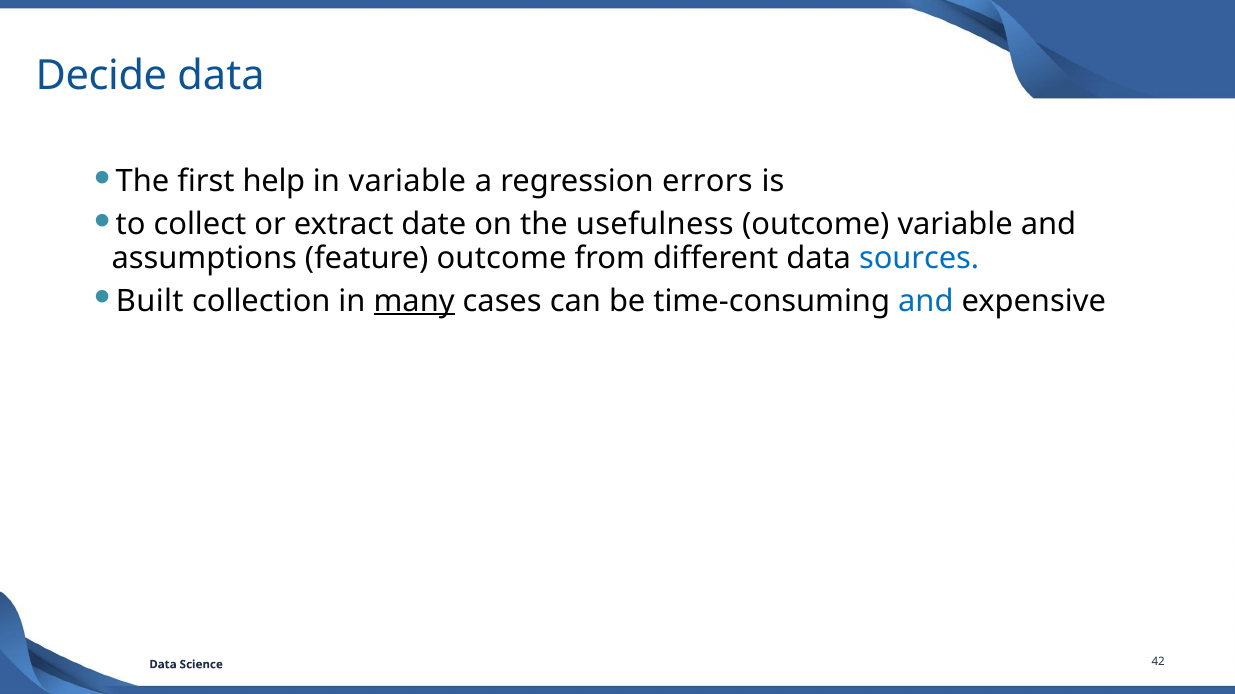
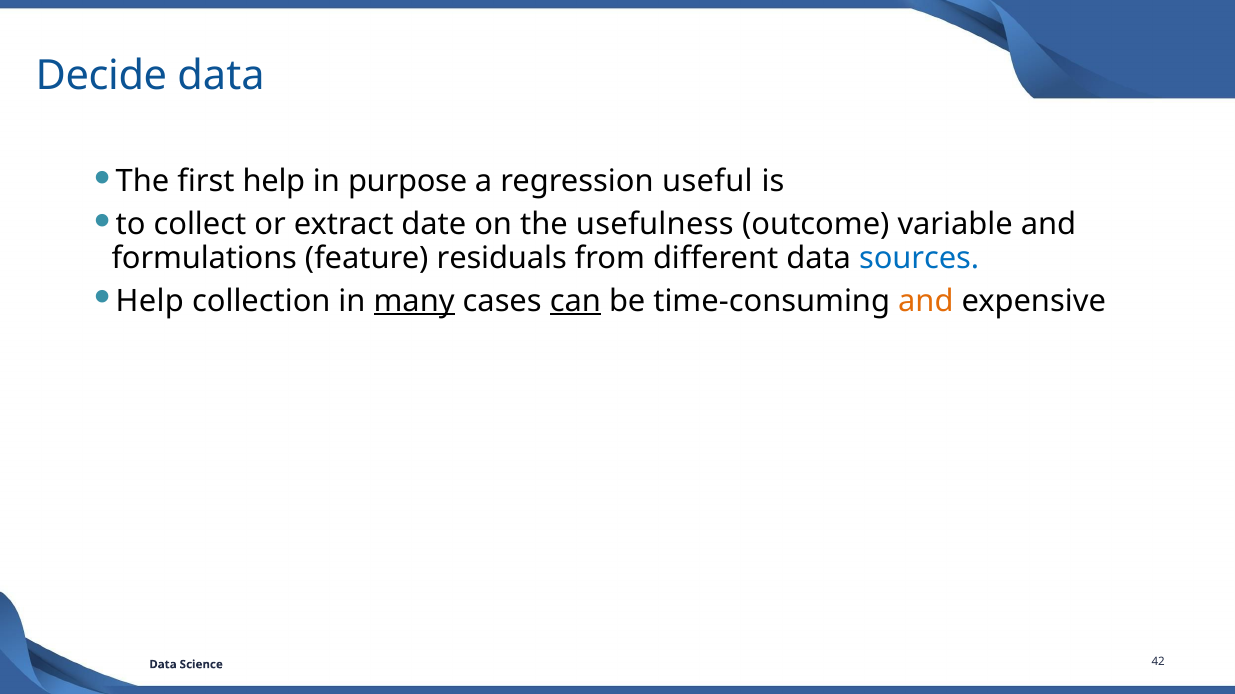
in variable: variable -> purpose
errors: errors -> useful
assumptions: assumptions -> formulations
feature outcome: outcome -> residuals
Built at (150, 301): Built -> Help
can underline: none -> present
and at (926, 301) colour: blue -> orange
